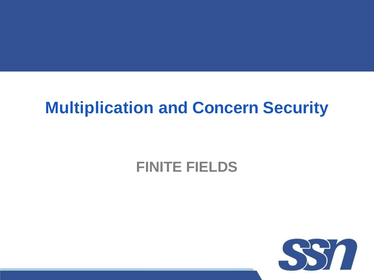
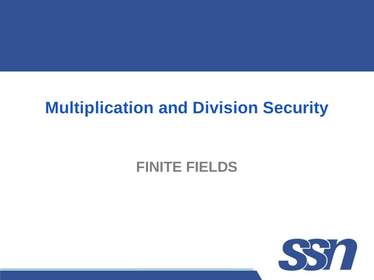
Concern: Concern -> Division
